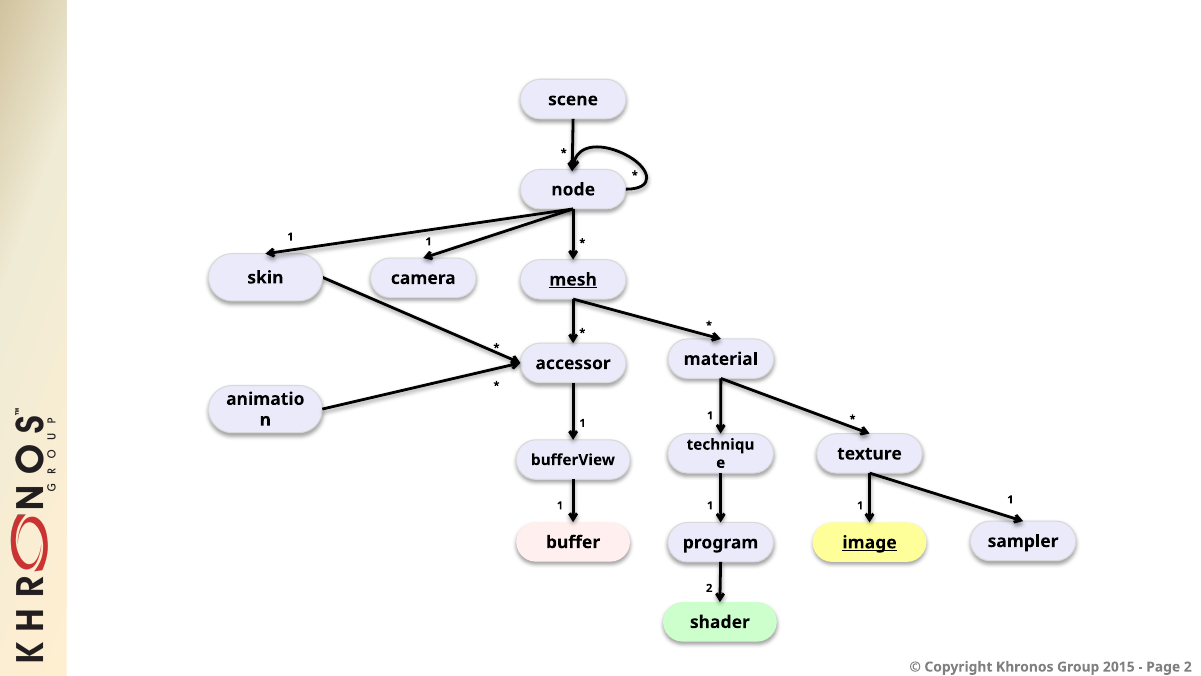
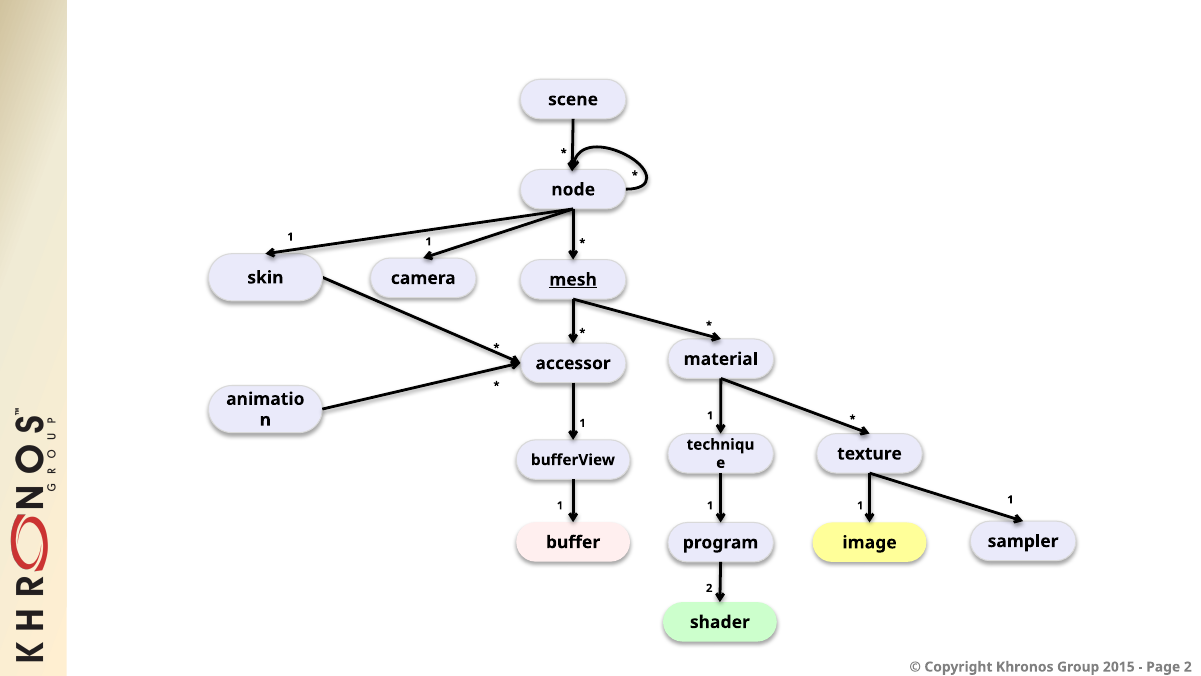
image underline: present -> none
